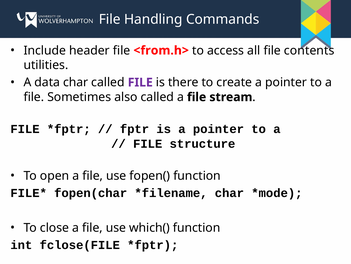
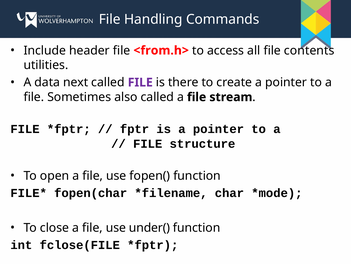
data char: char -> next
which(: which( -> under(
